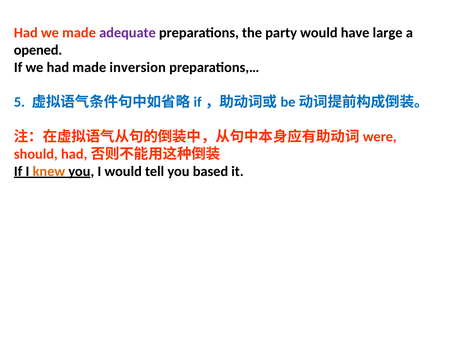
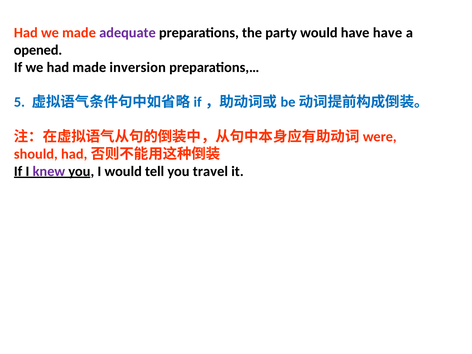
have large: large -> have
knew colour: orange -> purple
based: based -> travel
